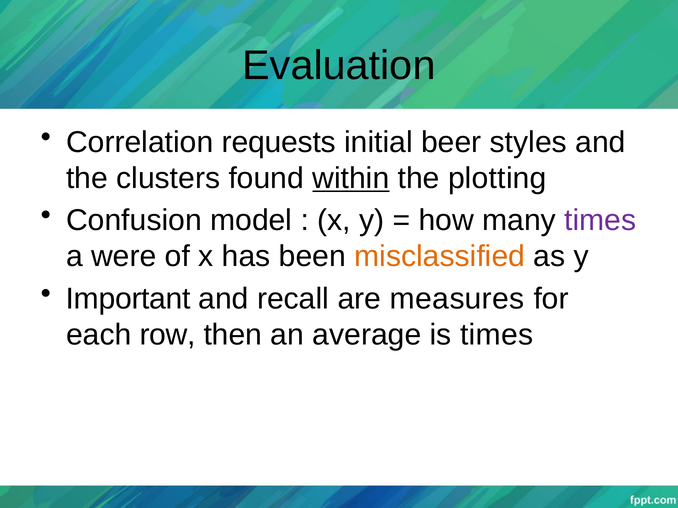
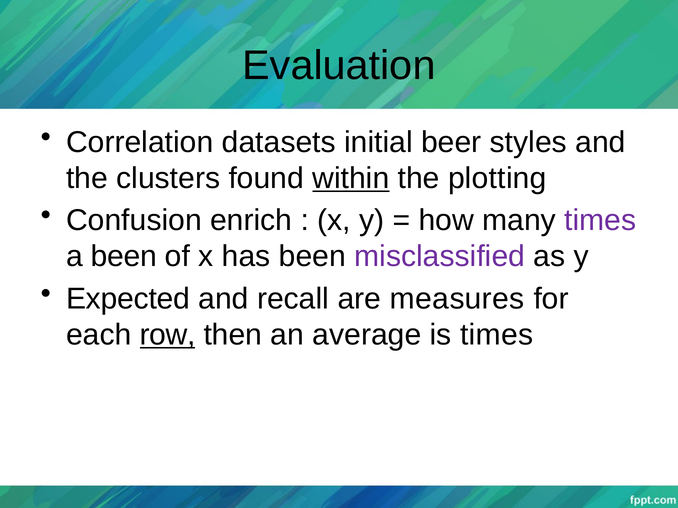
requests: requests -> datasets
model: model -> enrich
a were: were -> been
misclassified colour: orange -> purple
Important: Important -> Expected
row underline: none -> present
